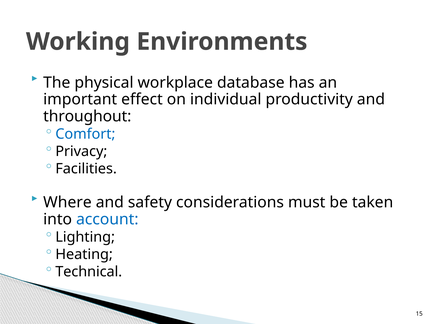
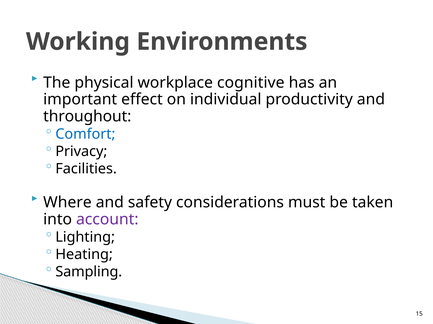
database: database -> cognitive
account colour: blue -> purple
Technical: Technical -> Sampling
